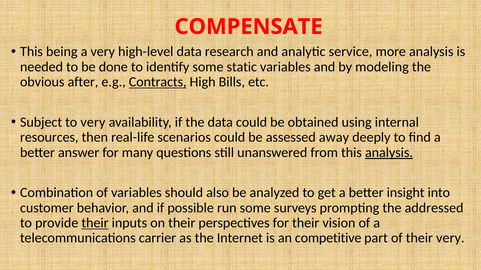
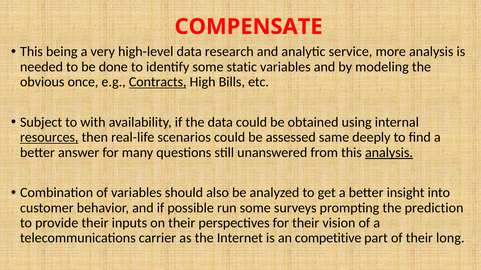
after: after -> once
to very: very -> with
resources underline: none -> present
away: away -> same
addressed: addressed -> prediction
their at (95, 223) underline: present -> none
their very: very -> long
